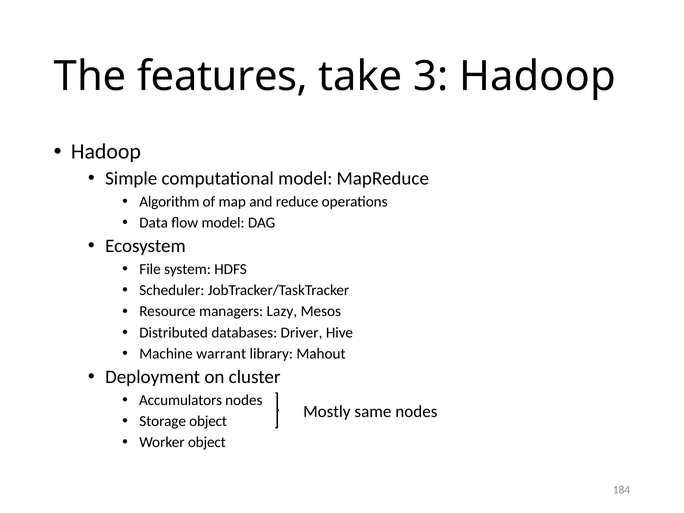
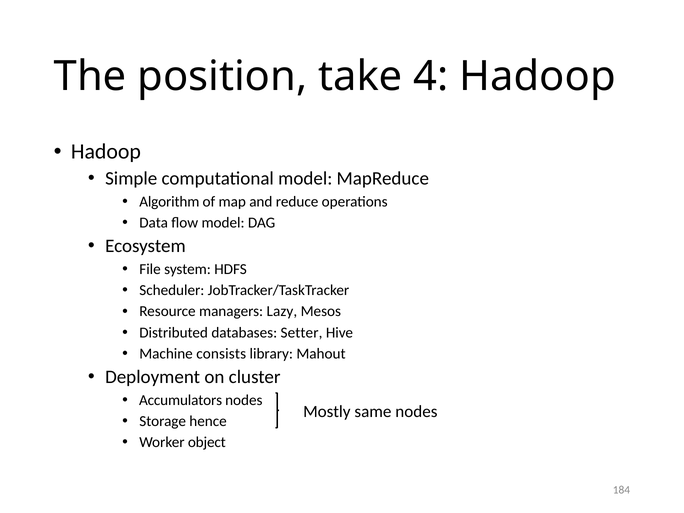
features: features -> position
3: 3 -> 4
Driver: Driver -> Setter
warrant: warrant -> consists
Storage object: object -> hence
